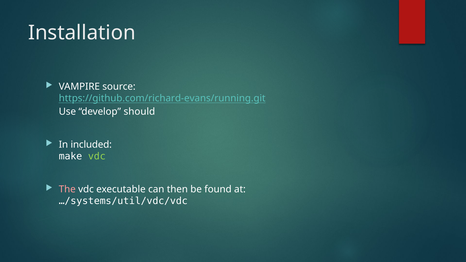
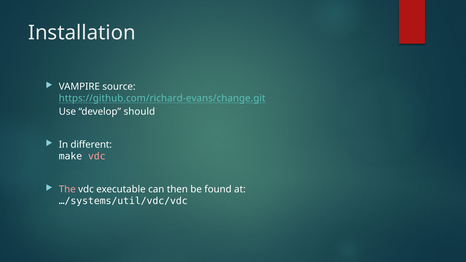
https://github.com/richard-evans/running.git: https://github.com/richard-evans/running.git -> https://github.com/richard-evans/change.git
included: included -> different
vdc at (97, 156) colour: light green -> pink
